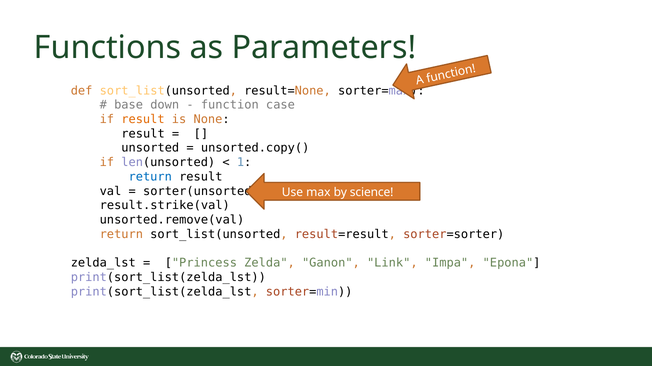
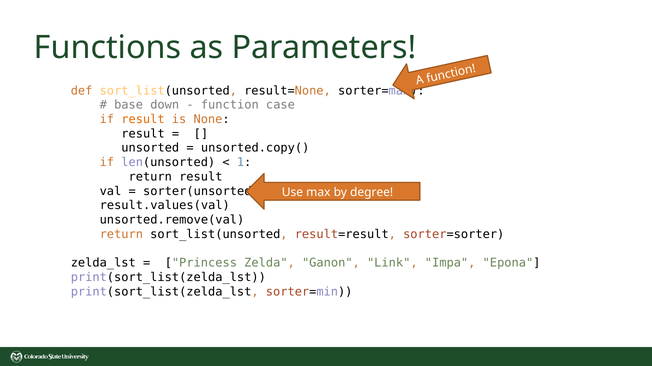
return at (150, 177) colour: blue -> black
science: science -> degree
result.strike(val: result.strike(val -> result.values(val
